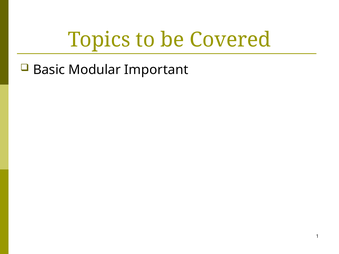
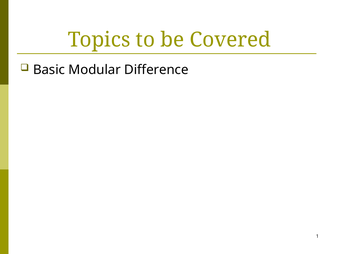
Important: Important -> Difference
